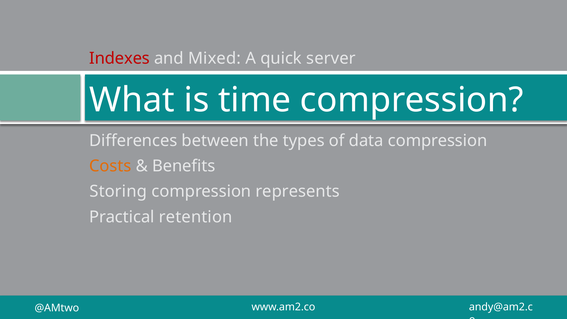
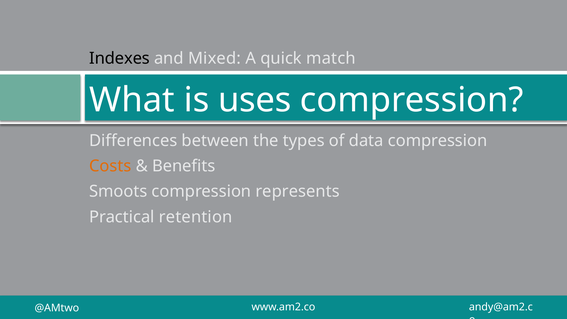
Indexes colour: red -> black
server: server -> match
time: time -> uses
Storing: Storing -> Smoots
